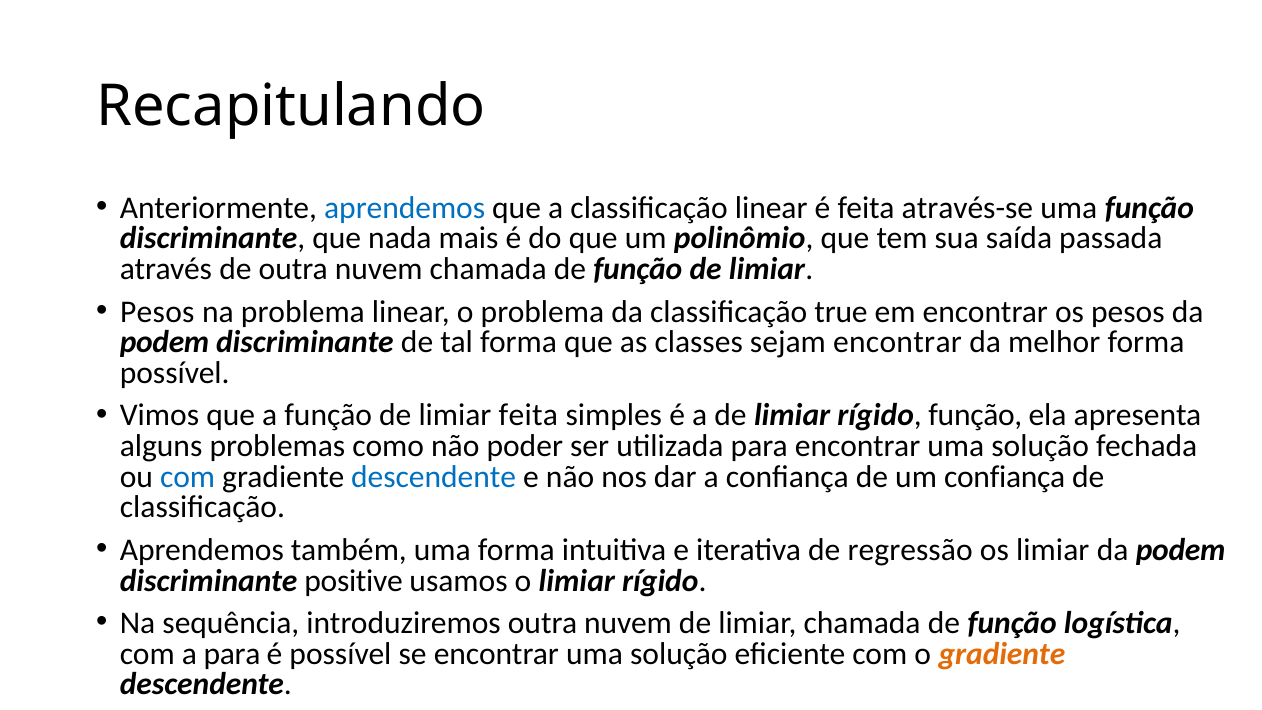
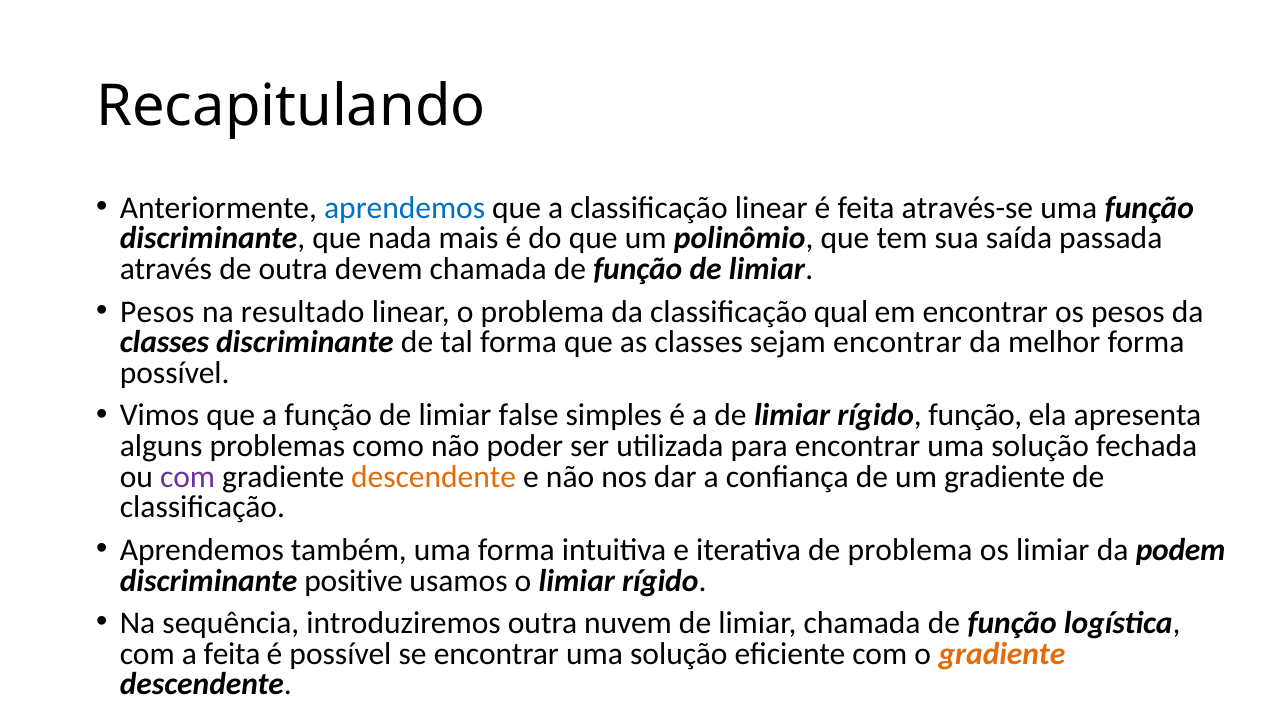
de outra nuvem: nuvem -> devem
na problema: problema -> resultado
true: true -> qual
podem at (165, 342): podem -> classes
limiar feita: feita -> false
com at (188, 477) colour: blue -> purple
descendente at (434, 477) colour: blue -> orange
um confiança: confiança -> gradiente
de regressão: regressão -> problema
a para: para -> feita
